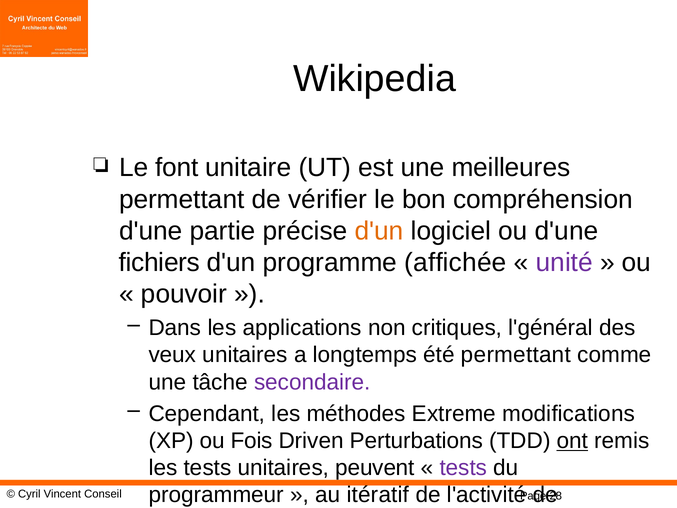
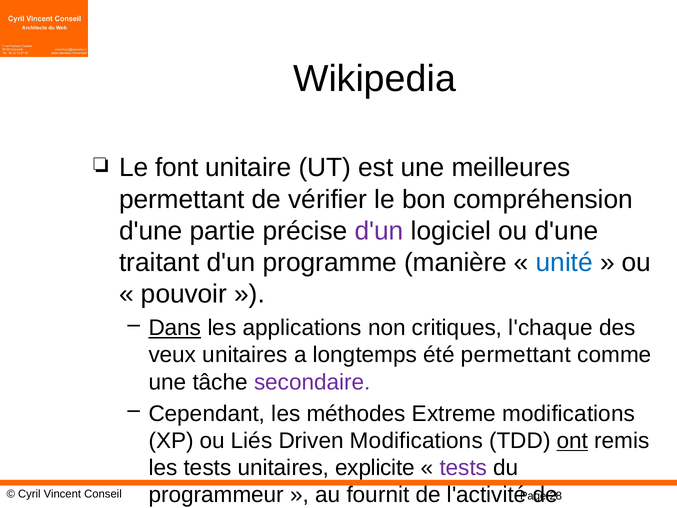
d'un at (379, 231) colour: orange -> purple
fichiers: fichiers -> traitant
affichée: affichée -> manière
unité colour: purple -> blue
Dans underline: none -> present
l'général: l'général -> l'chaque
Fois: Fois -> Liés
Driven Perturbations: Perturbations -> Modifications
peuvent: peuvent -> explicite
itératif: itératif -> fournit
